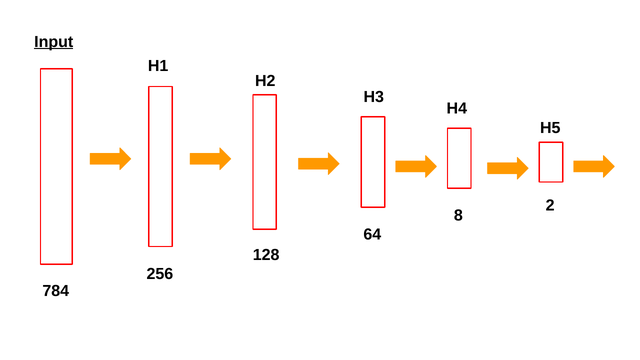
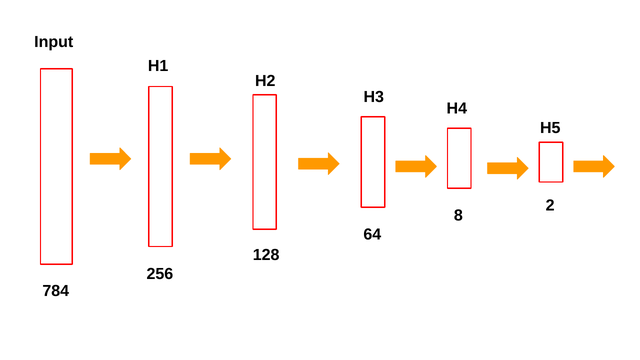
Input underline: present -> none
